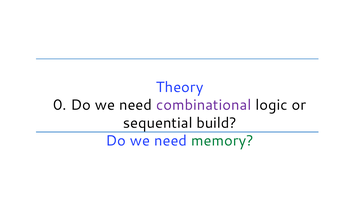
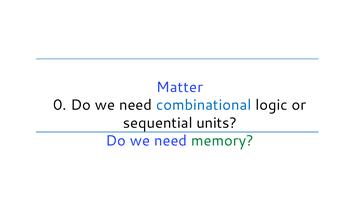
Theory: Theory -> Matter
combinational colour: purple -> blue
build: build -> units
